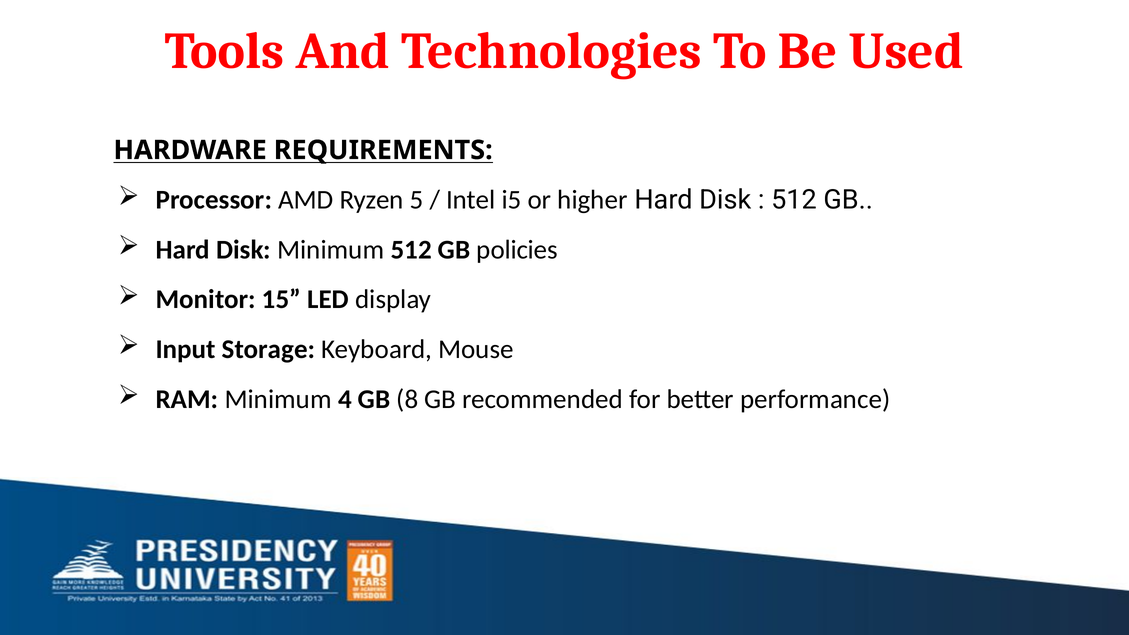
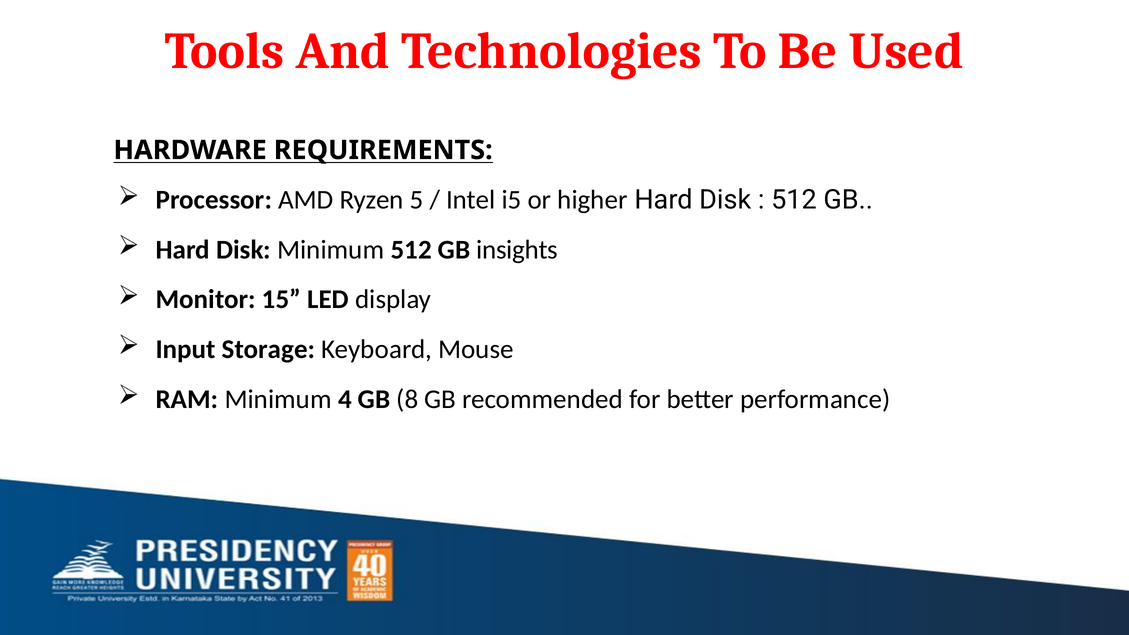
policies: policies -> insights
